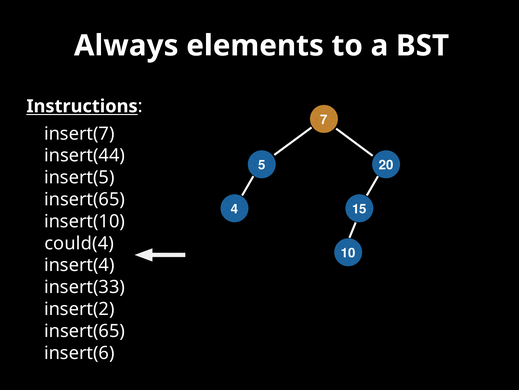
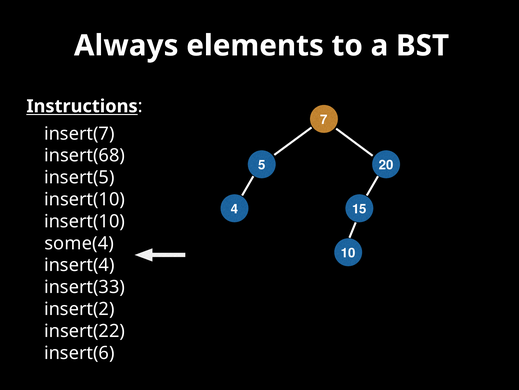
insert(44: insert(44 -> insert(68
insert(65 at (85, 199): insert(65 -> insert(10
could(4: could(4 -> some(4
insert(65 at (85, 330): insert(65 -> insert(22
